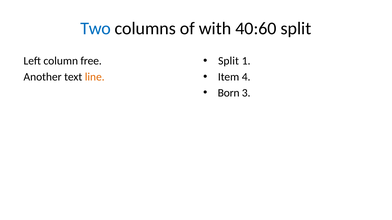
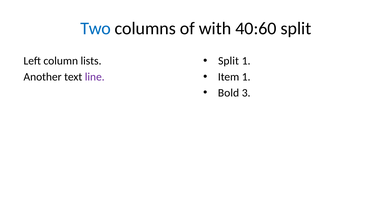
free: free -> lists
Item 4: 4 -> 1
line colour: orange -> purple
Born: Born -> Bold
